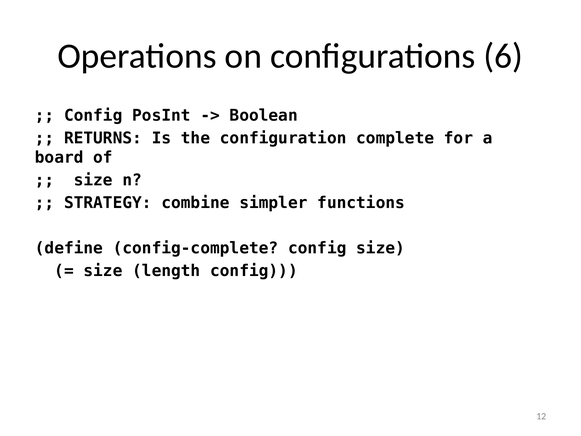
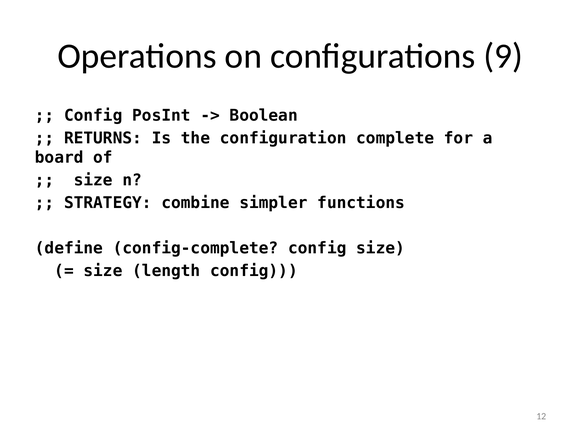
6: 6 -> 9
